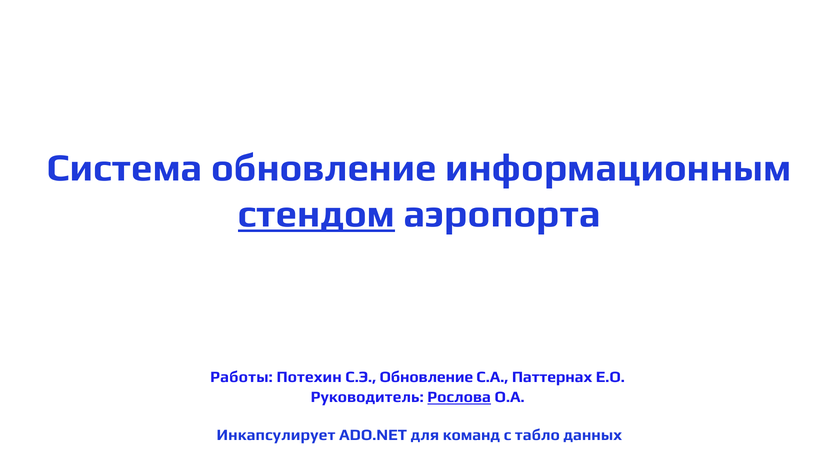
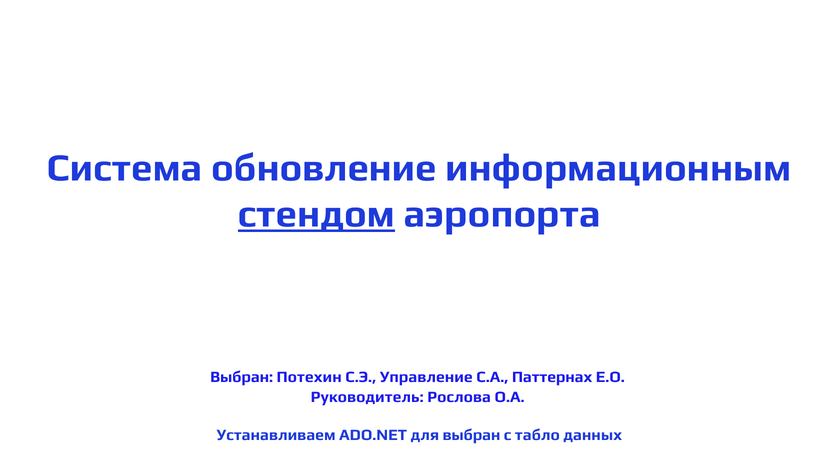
Работы at (241, 377): Работы -> Выбран
С.Э Обновление: Обновление -> Управление
Рослова underline: present -> none
Инкапсулирует: Инкапсулирует -> Устанавливаем
для команд: команд -> выбран
